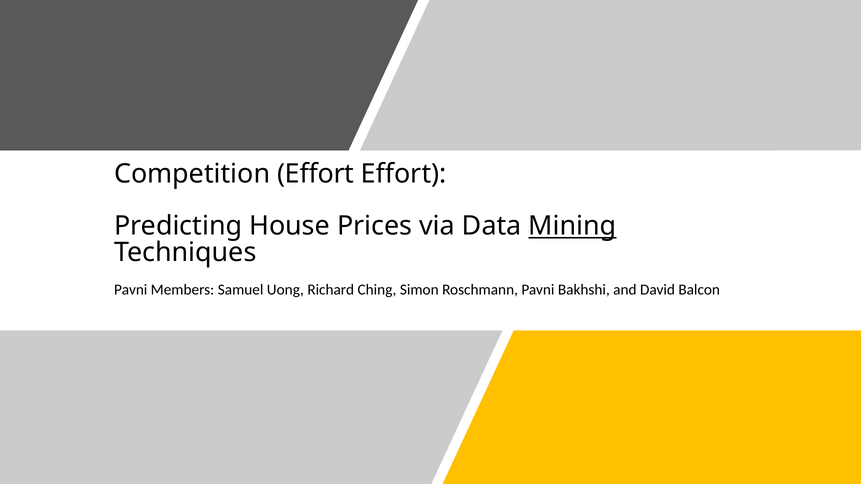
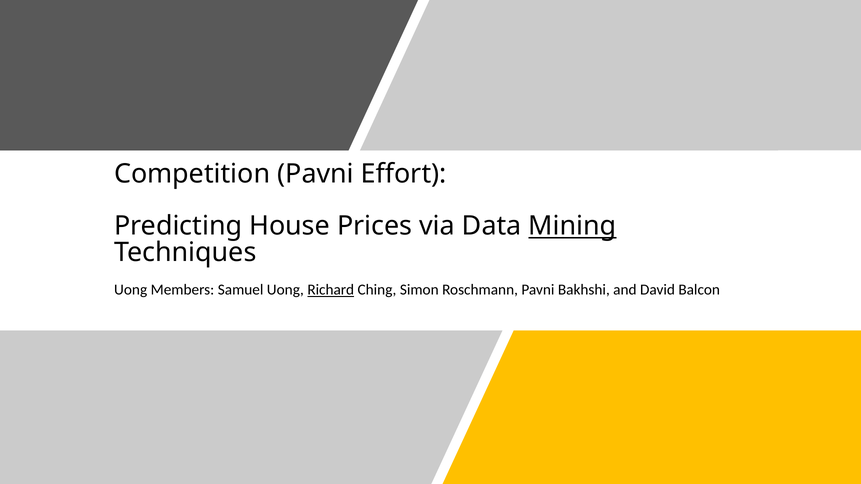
Competition Effort: Effort -> Pavni
Pavni at (131, 290): Pavni -> Uong
Richard underline: none -> present
